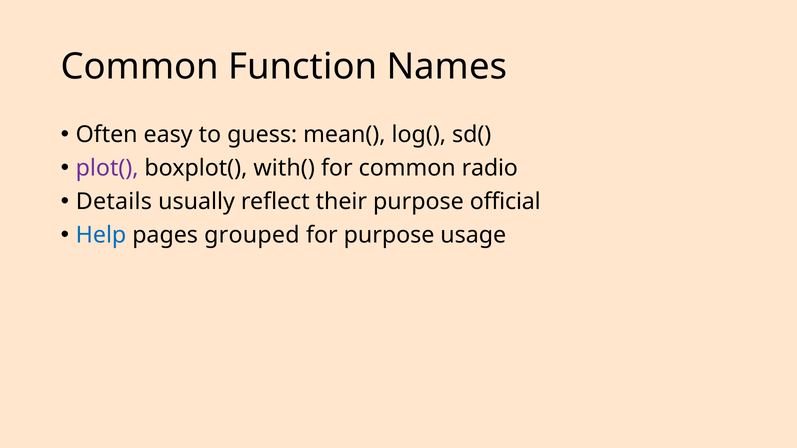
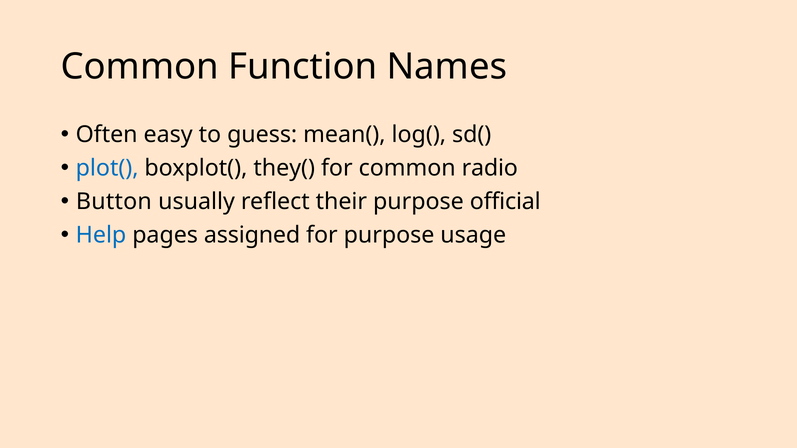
plot( colour: purple -> blue
with(: with( -> they(
Details: Details -> Button
grouped: grouped -> assigned
